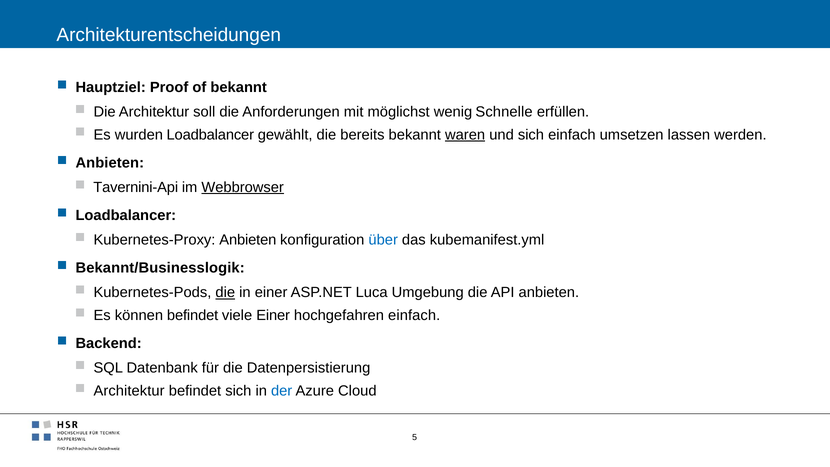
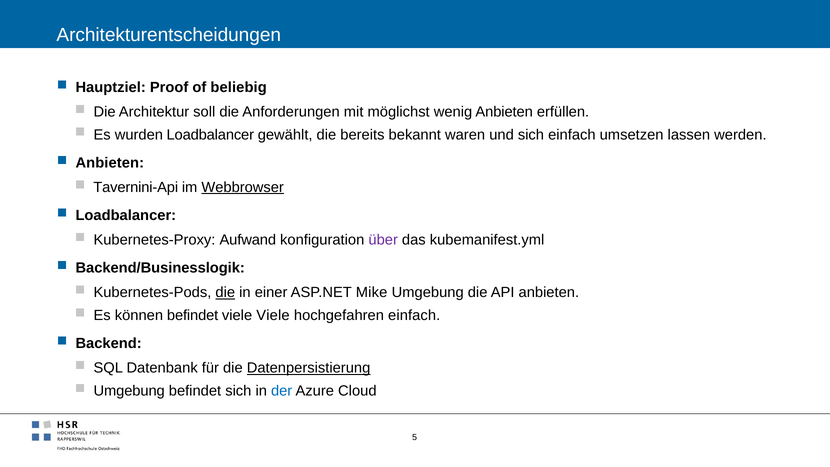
of bekannt: bekannt -> beliebig
wenig Schnelle: Schnelle -> Anbieten
waren underline: present -> none
Kubernetes-Proxy Anbieten: Anbieten -> Aufwand
über colour: blue -> purple
Bekannt/Businesslogik: Bekannt/Businesslogik -> Backend/Businesslogik
Luca: Luca -> Mike
viele Einer: Einer -> Viele
Datenpersistierung underline: none -> present
Architektur at (129, 391): Architektur -> Umgebung
